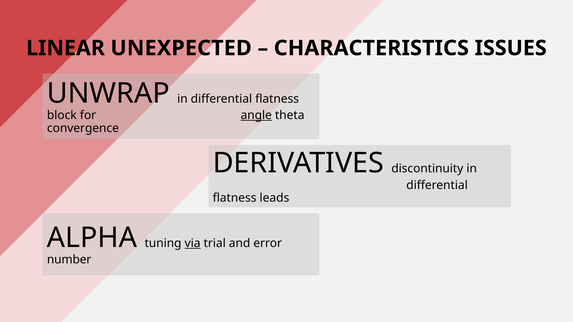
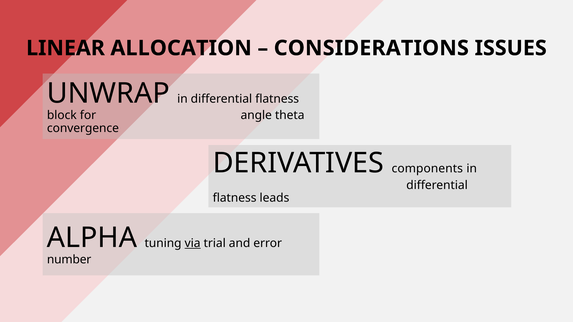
UNEXPECTED: UNEXPECTED -> ALLOCATION
CHARACTERISTICS: CHARACTERISTICS -> CONSIDERATIONS
angle underline: present -> none
discontinuity: discontinuity -> components
